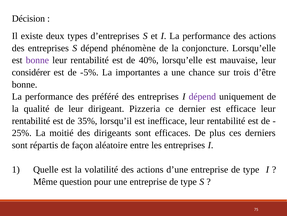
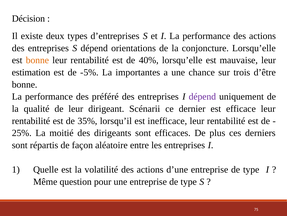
phénomène: phénomène -> orientations
bonne at (37, 60) colour: purple -> orange
considérer: considérer -> estimation
Pizzeria: Pizzeria -> Scénarii
